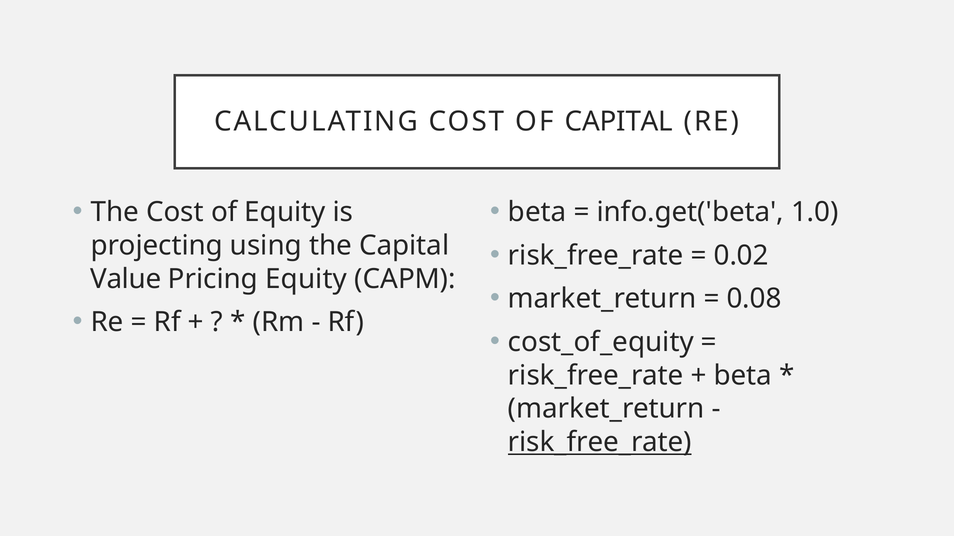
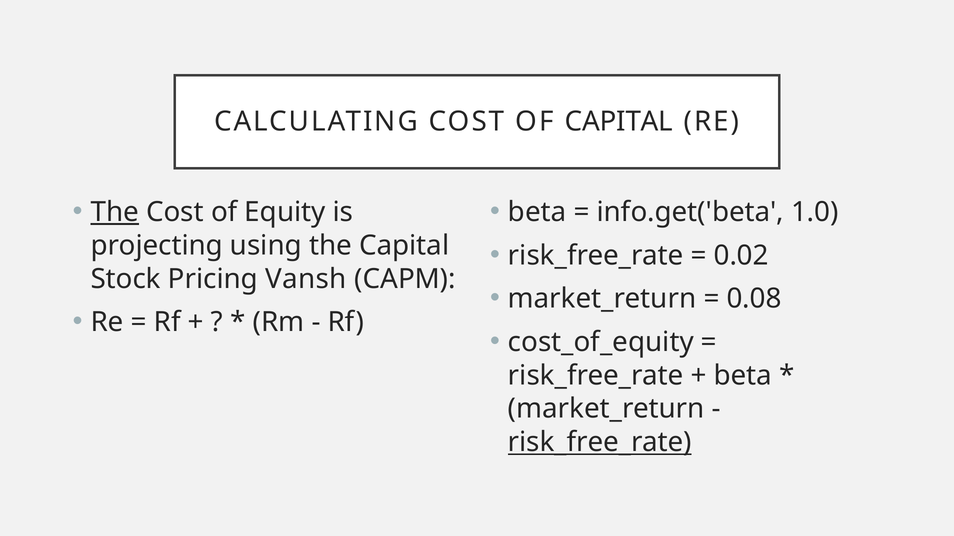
The at (115, 212) underline: none -> present
Value: Value -> Stock
Pricing Equity: Equity -> Vansh
